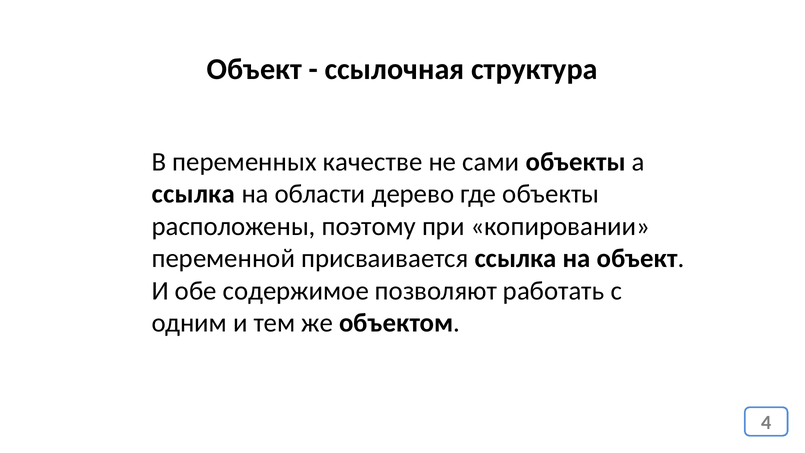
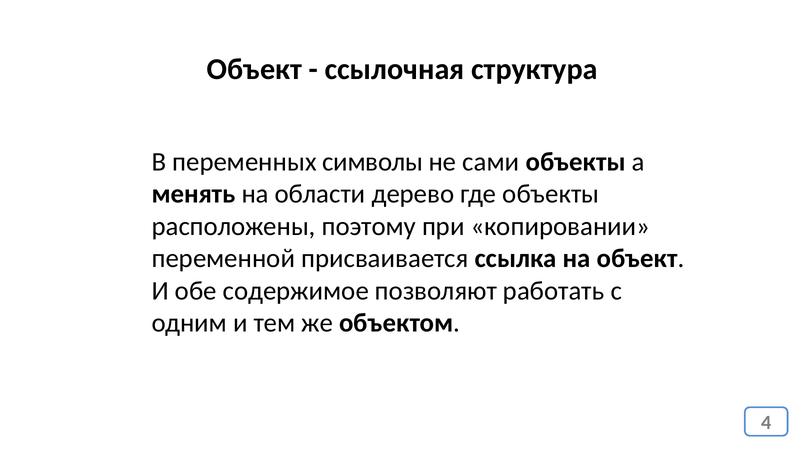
качестве: качестве -> символы
ссылка at (193, 194): ссылка -> менять
